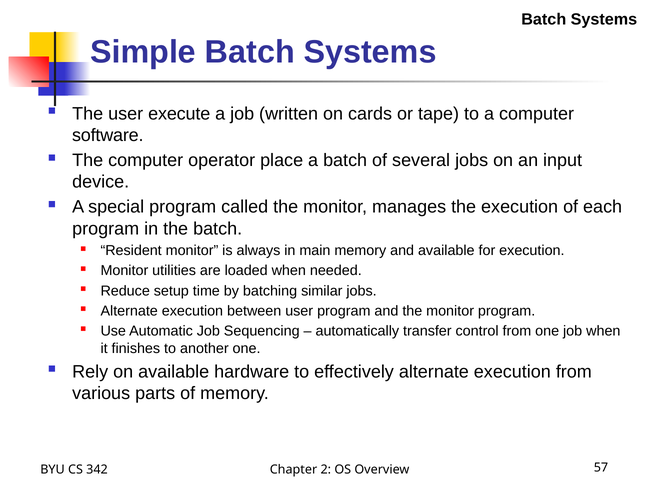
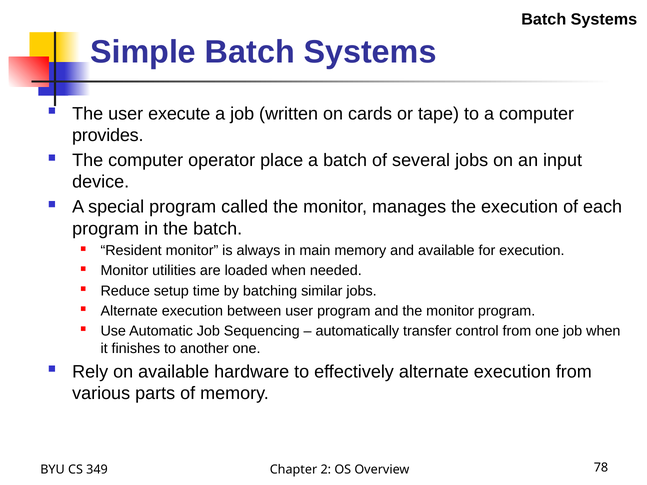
software: software -> provides
342: 342 -> 349
57: 57 -> 78
